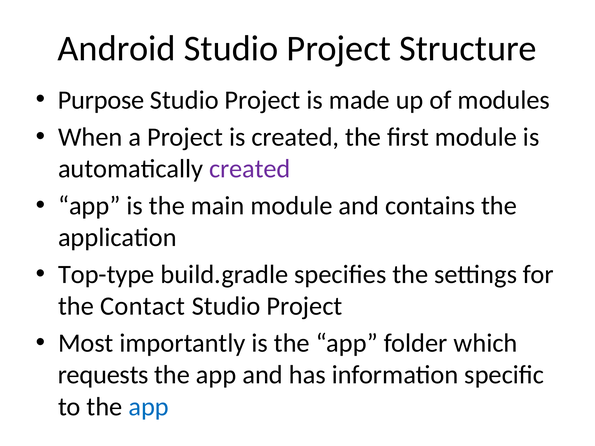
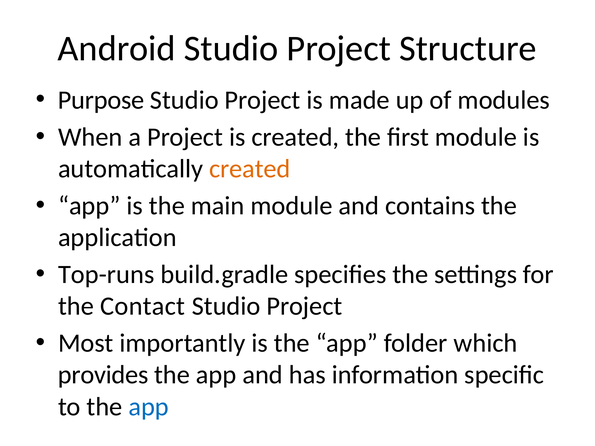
created at (250, 169) colour: purple -> orange
Top-type: Top-type -> Top-runs
requests: requests -> provides
